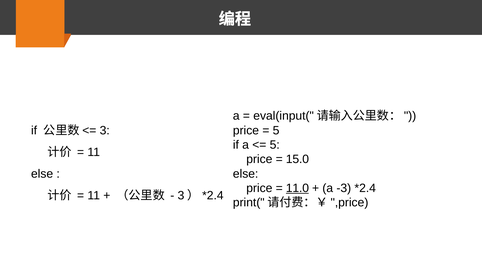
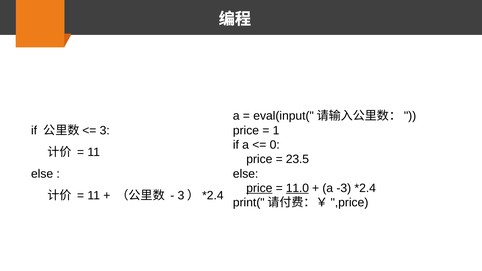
5 at (276, 130): 5 -> 1
5 at (275, 145): 5 -> 0
15.0: 15.0 -> 23.5
price at (259, 188) underline: none -> present
